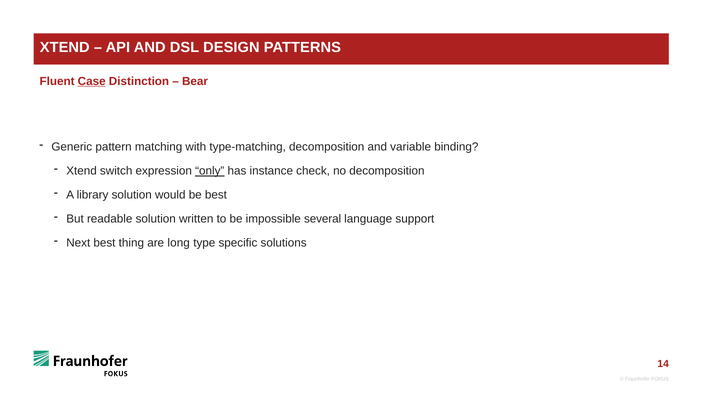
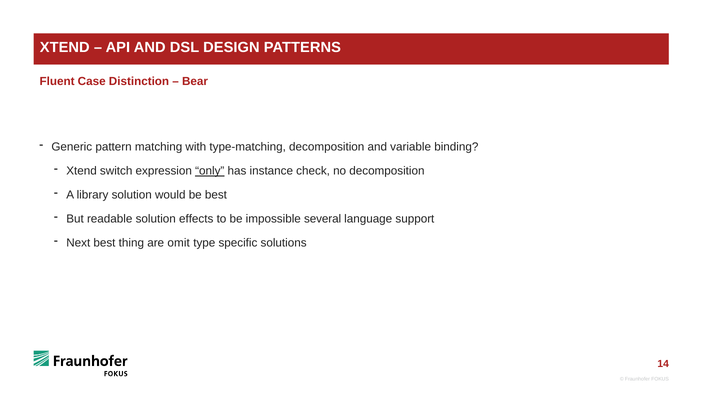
Case underline: present -> none
written: written -> effects
long: long -> omit
